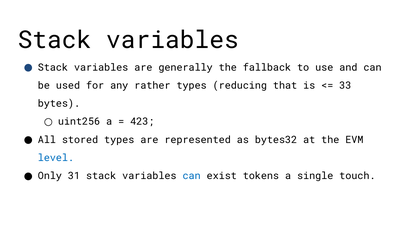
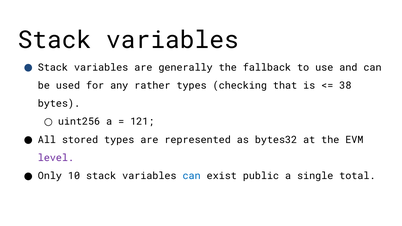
reducing: reducing -> checking
33: 33 -> 38
423: 423 -> 121
level colour: blue -> purple
31: 31 -> 10
tokens: tokens -> public
touch: touch -> total
